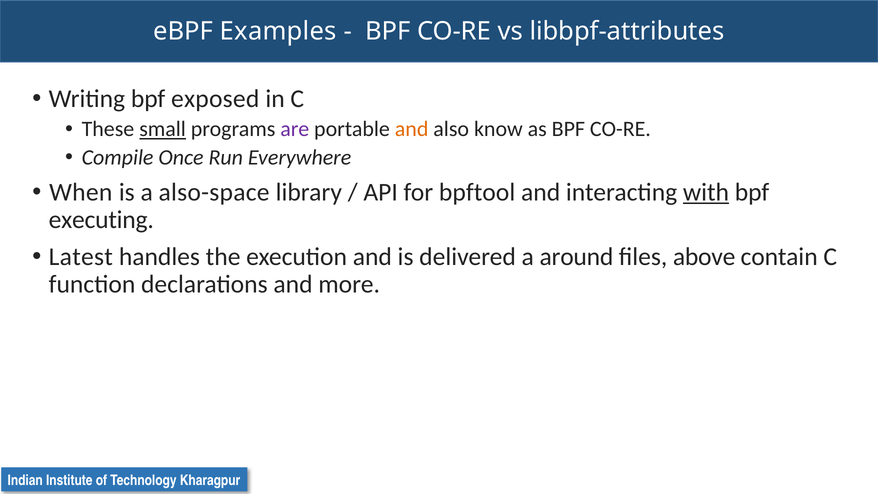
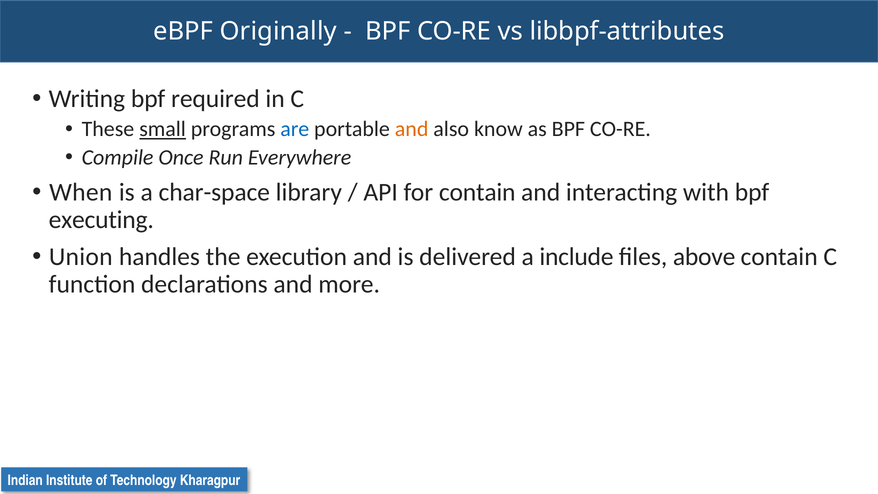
Examples: Examples -> Originally
exposed: exposed -> required
are colour: purple -> blue
also-space: also-space -> char-space
for bpftool: bpftool -> contain
with underline: present -> none
Latest: Latest -> Union
around: around -> include
